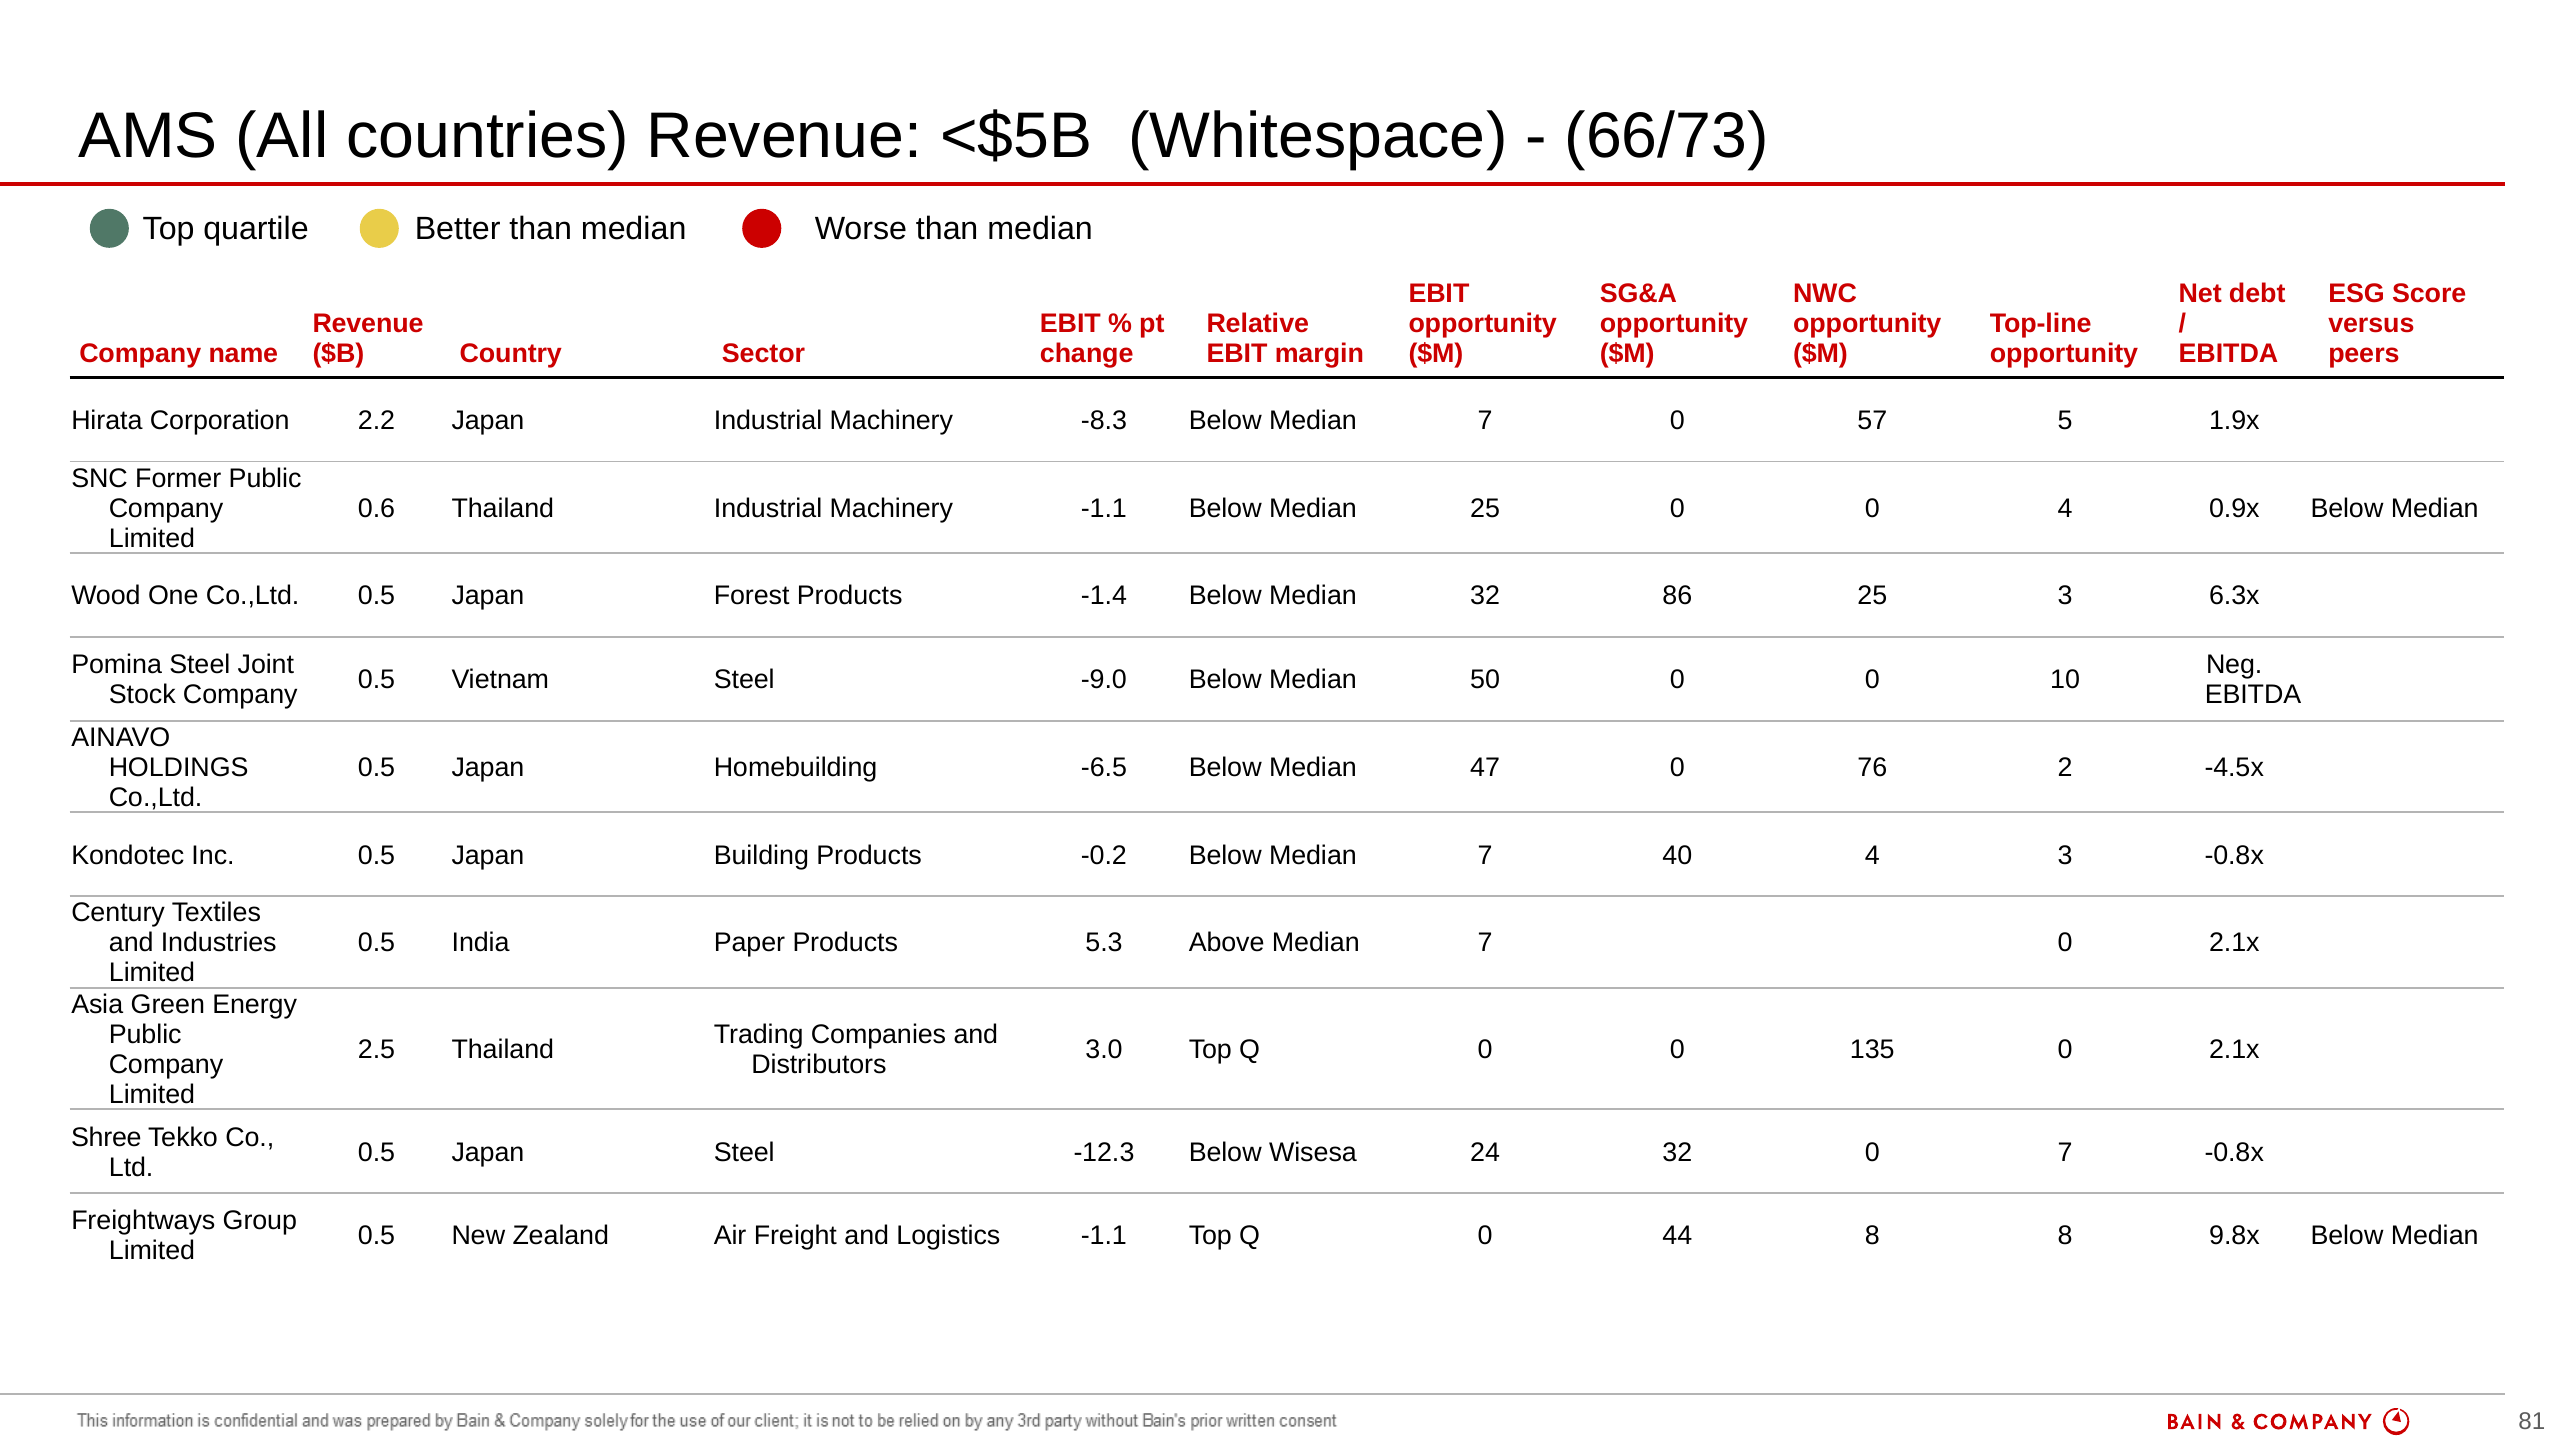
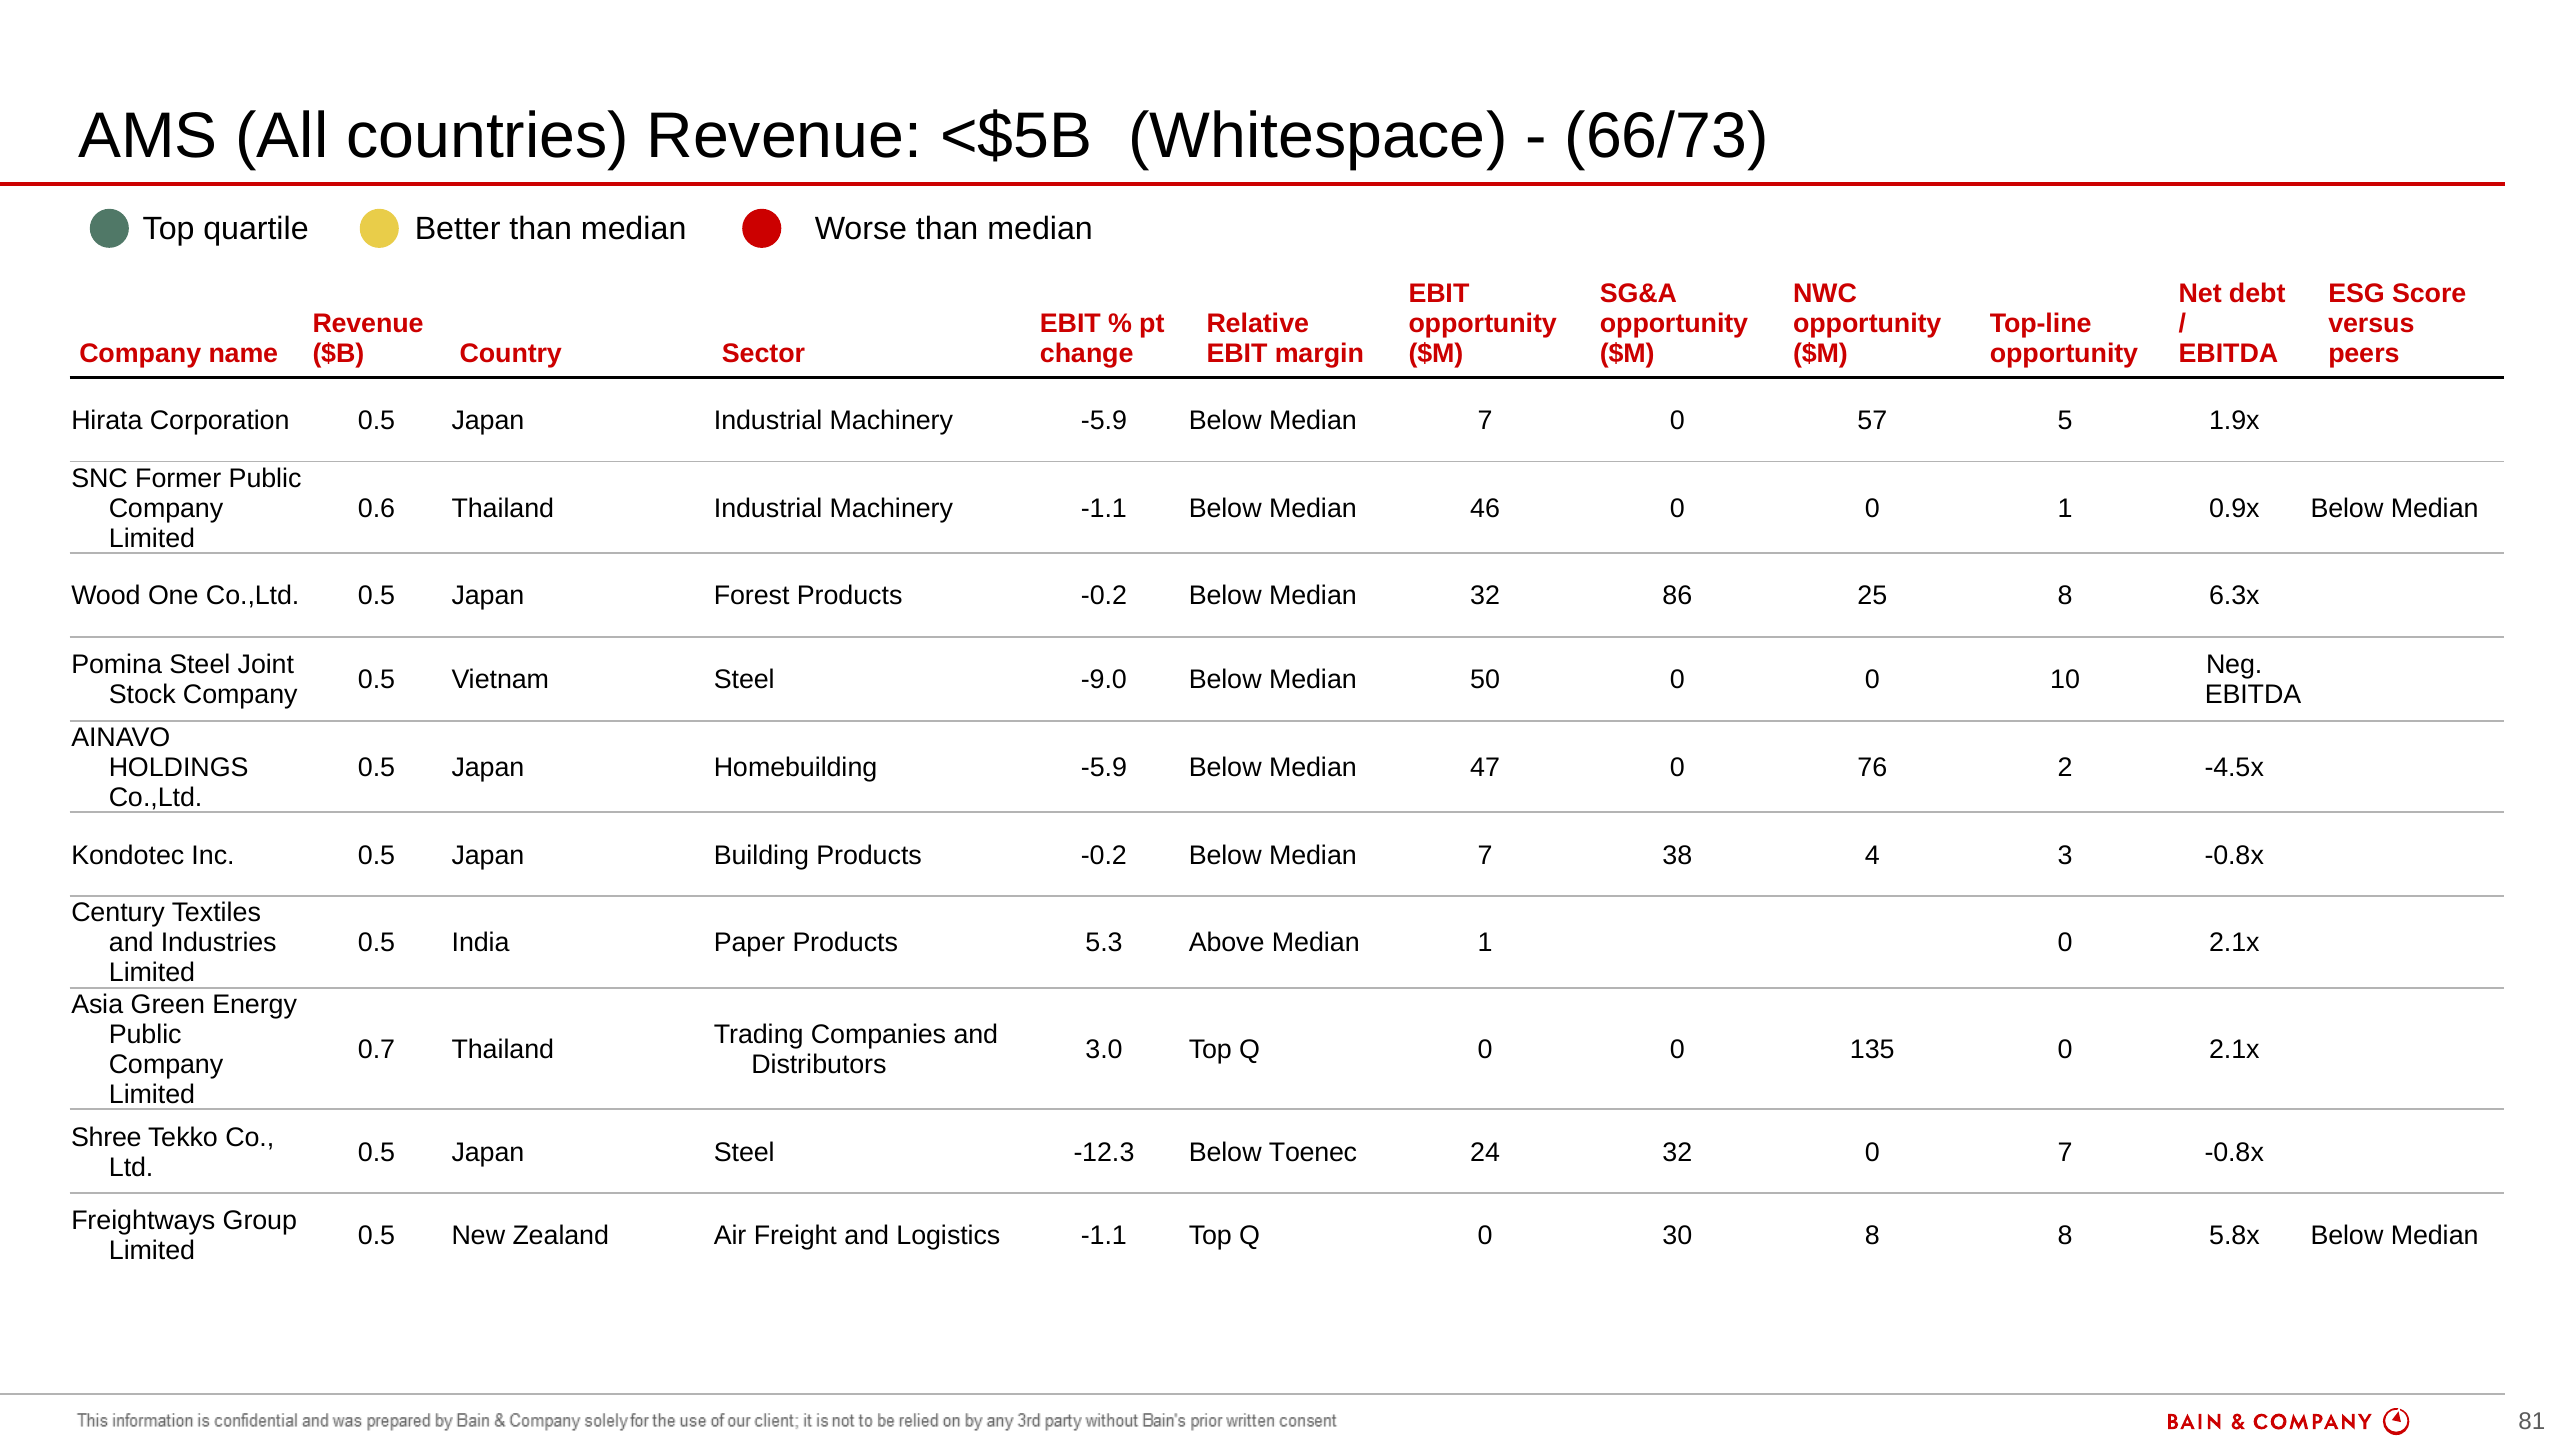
Corporation 2.2: 2.2 -> 0.5
Machinery -8.3: -8.3 -> -5.9
Median 25: 25 -> 46
0 4: 4 -> 1
Forest Products -1.4: -1.4 -> -0.2
25 3: 3 -> 8
Homebuilding -6.5: -6.5 -> -5.9
40: 40 -> 38
Above Median 7: 7 -> 1
2.5: 2.5 -> 0.7
Wisesa: Wisesa -> Toenec
44: 44 -> 30
9.8x: 9.8x -> 5.8x
